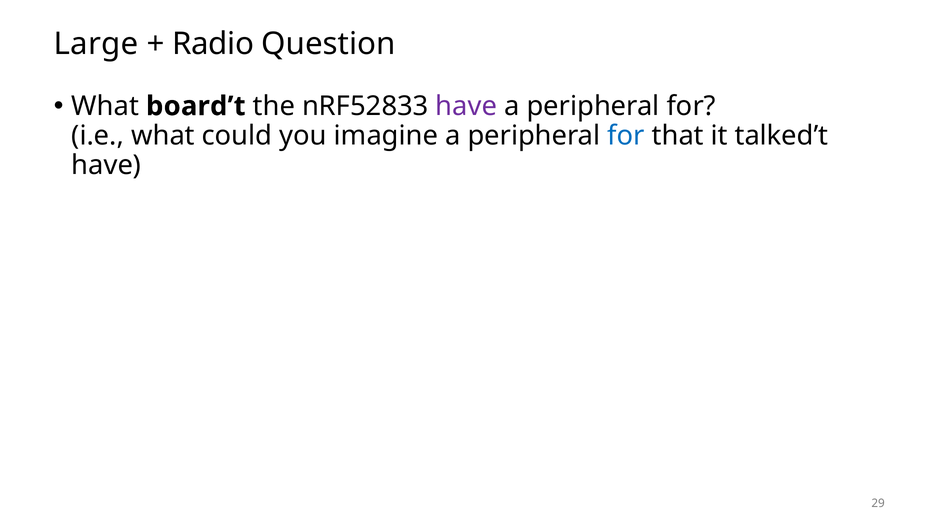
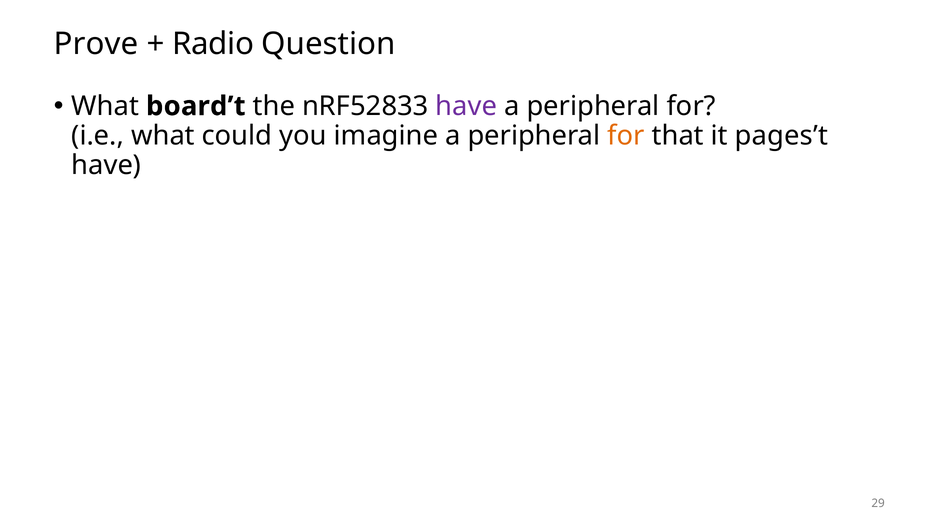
Large: Large -> Prove
for at (626, 136) colour: blue -> orange
talked’t: talked’t -> pages’t
